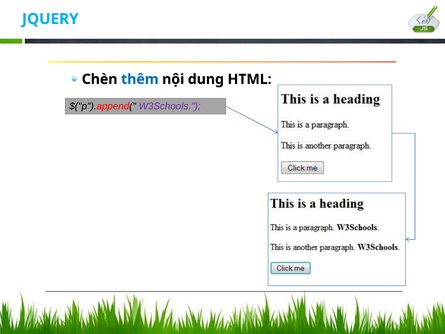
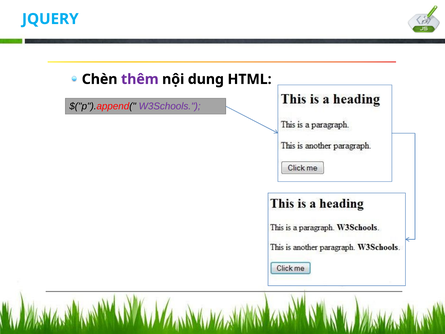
thêm colour: blue -> purple
